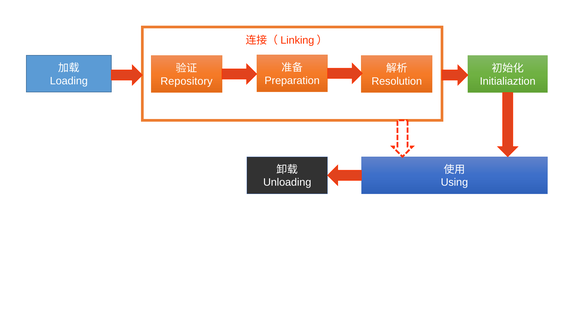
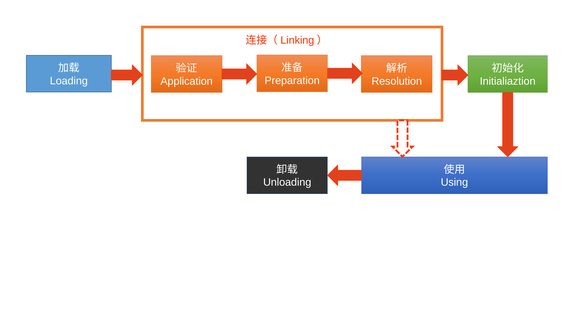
Repository: Repository -> Application
